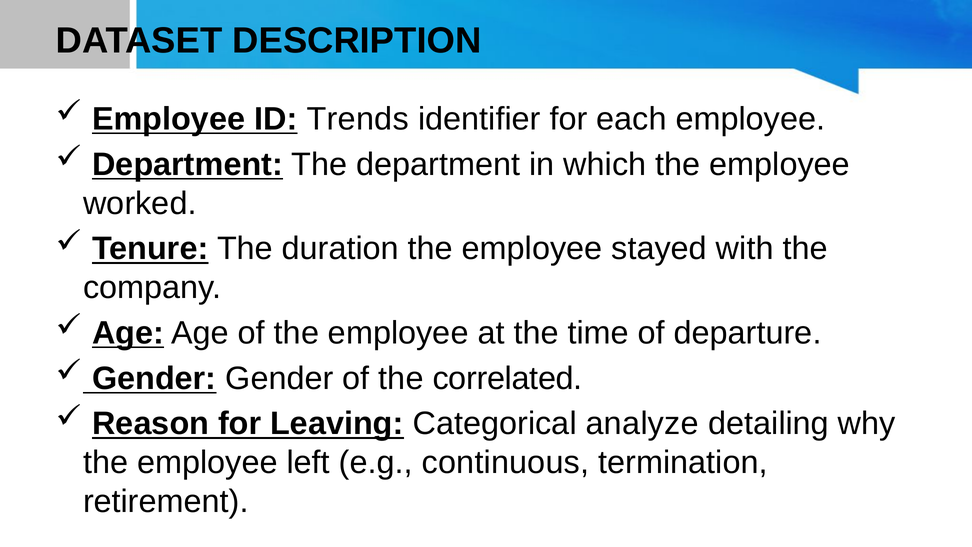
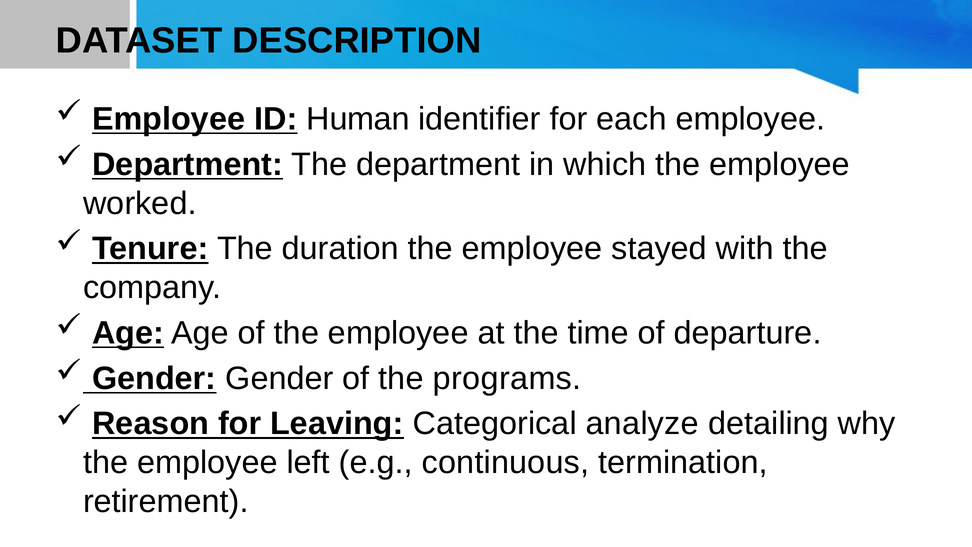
Trends: Trends -> Human
correlated: correlated -> programs
